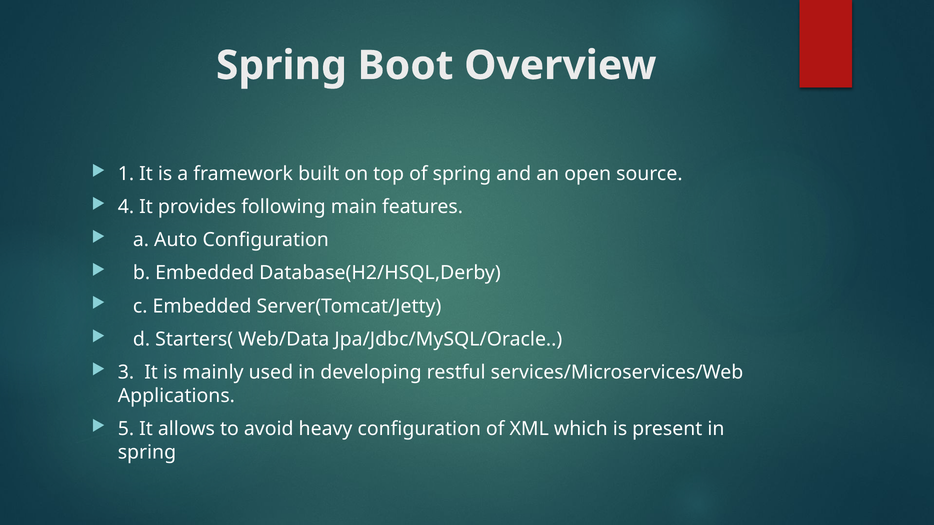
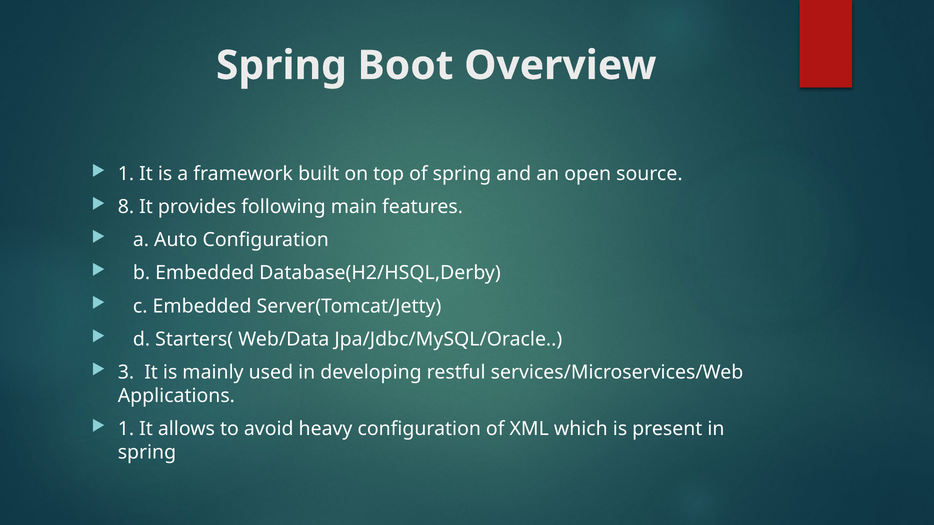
4: 4 -> 8
5 at (126, 429): 5 -> 1
